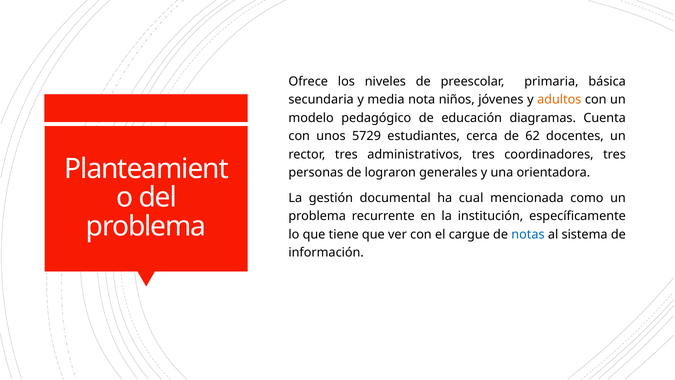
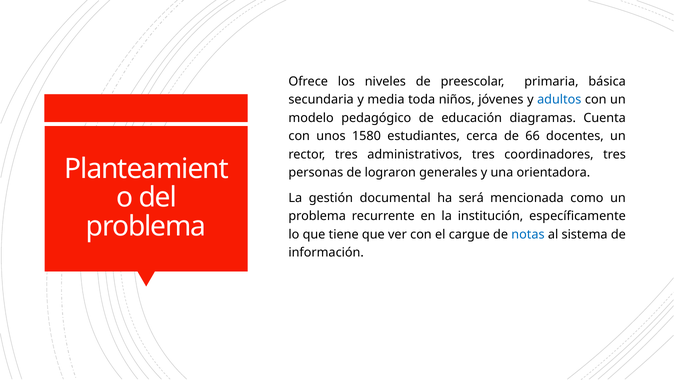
nota: nota -> toda
adultos colour: orange -> blue
5729: 5729 -> 1580
62: 62 -> 66
cual: cual -> será
